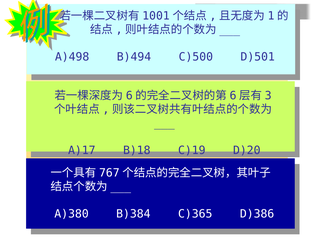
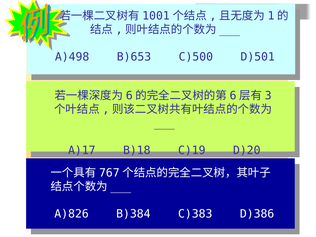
B)494: B)494 -> B)653
A)380: A)380 -> A)826
C)365: C)365 -> C)383
